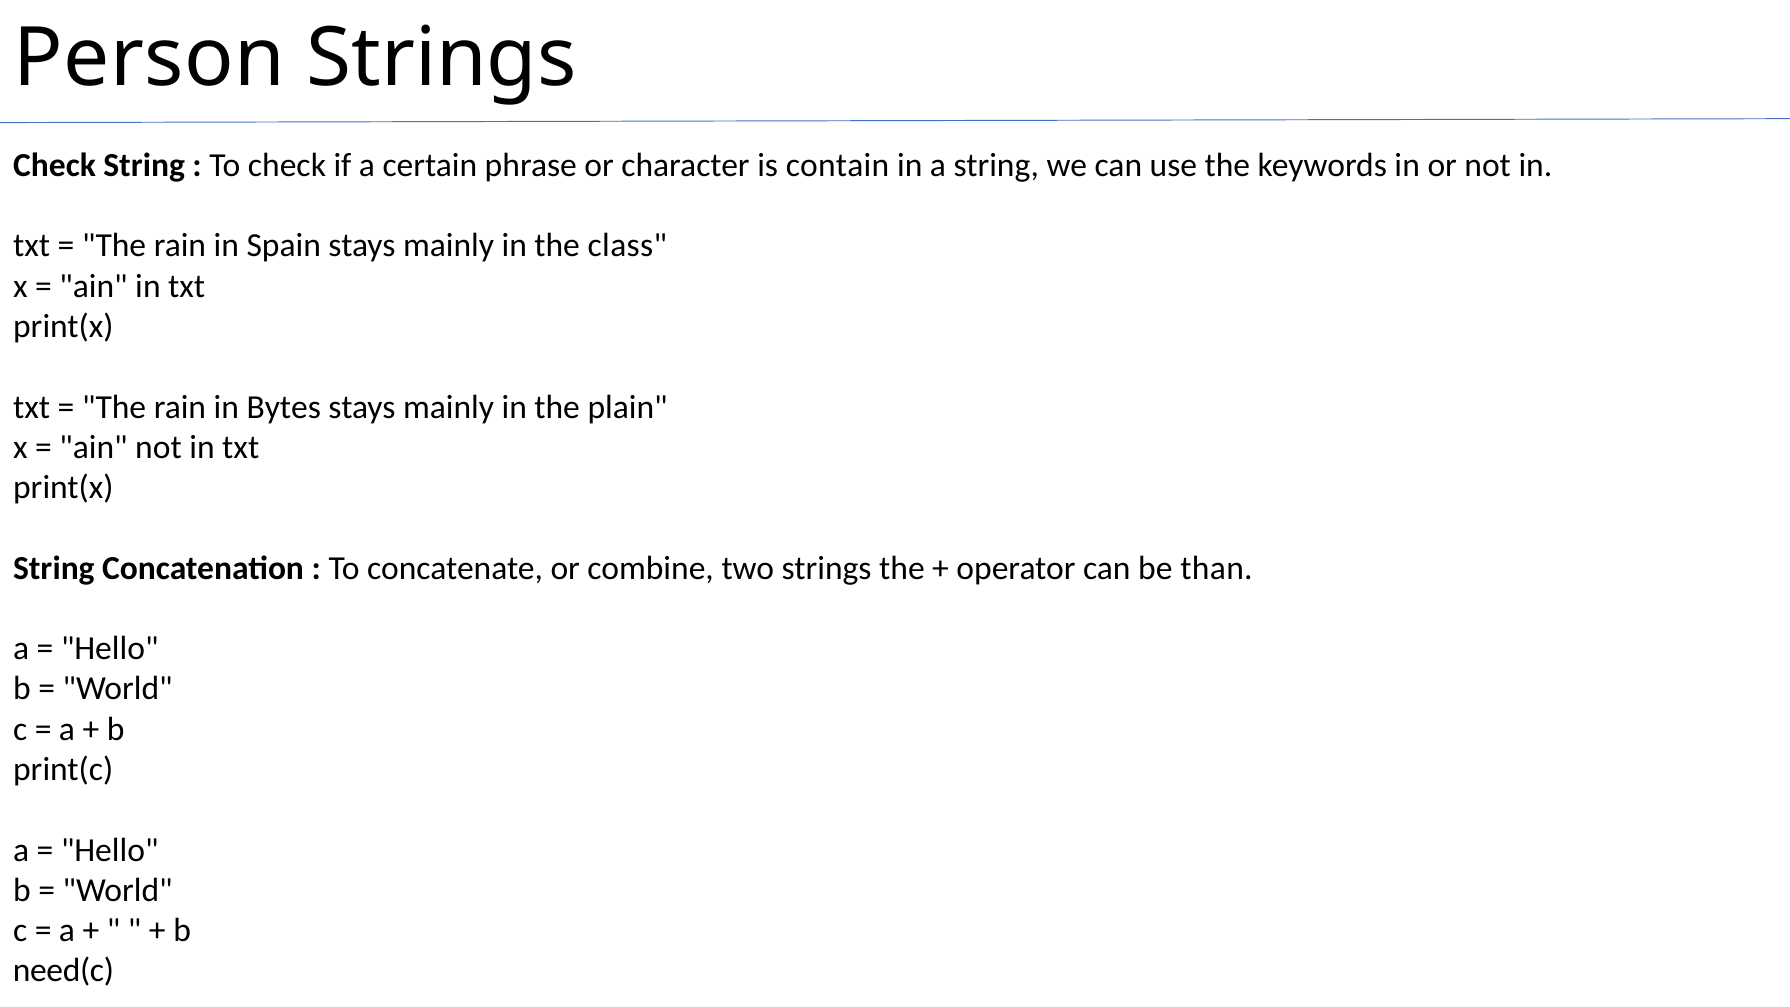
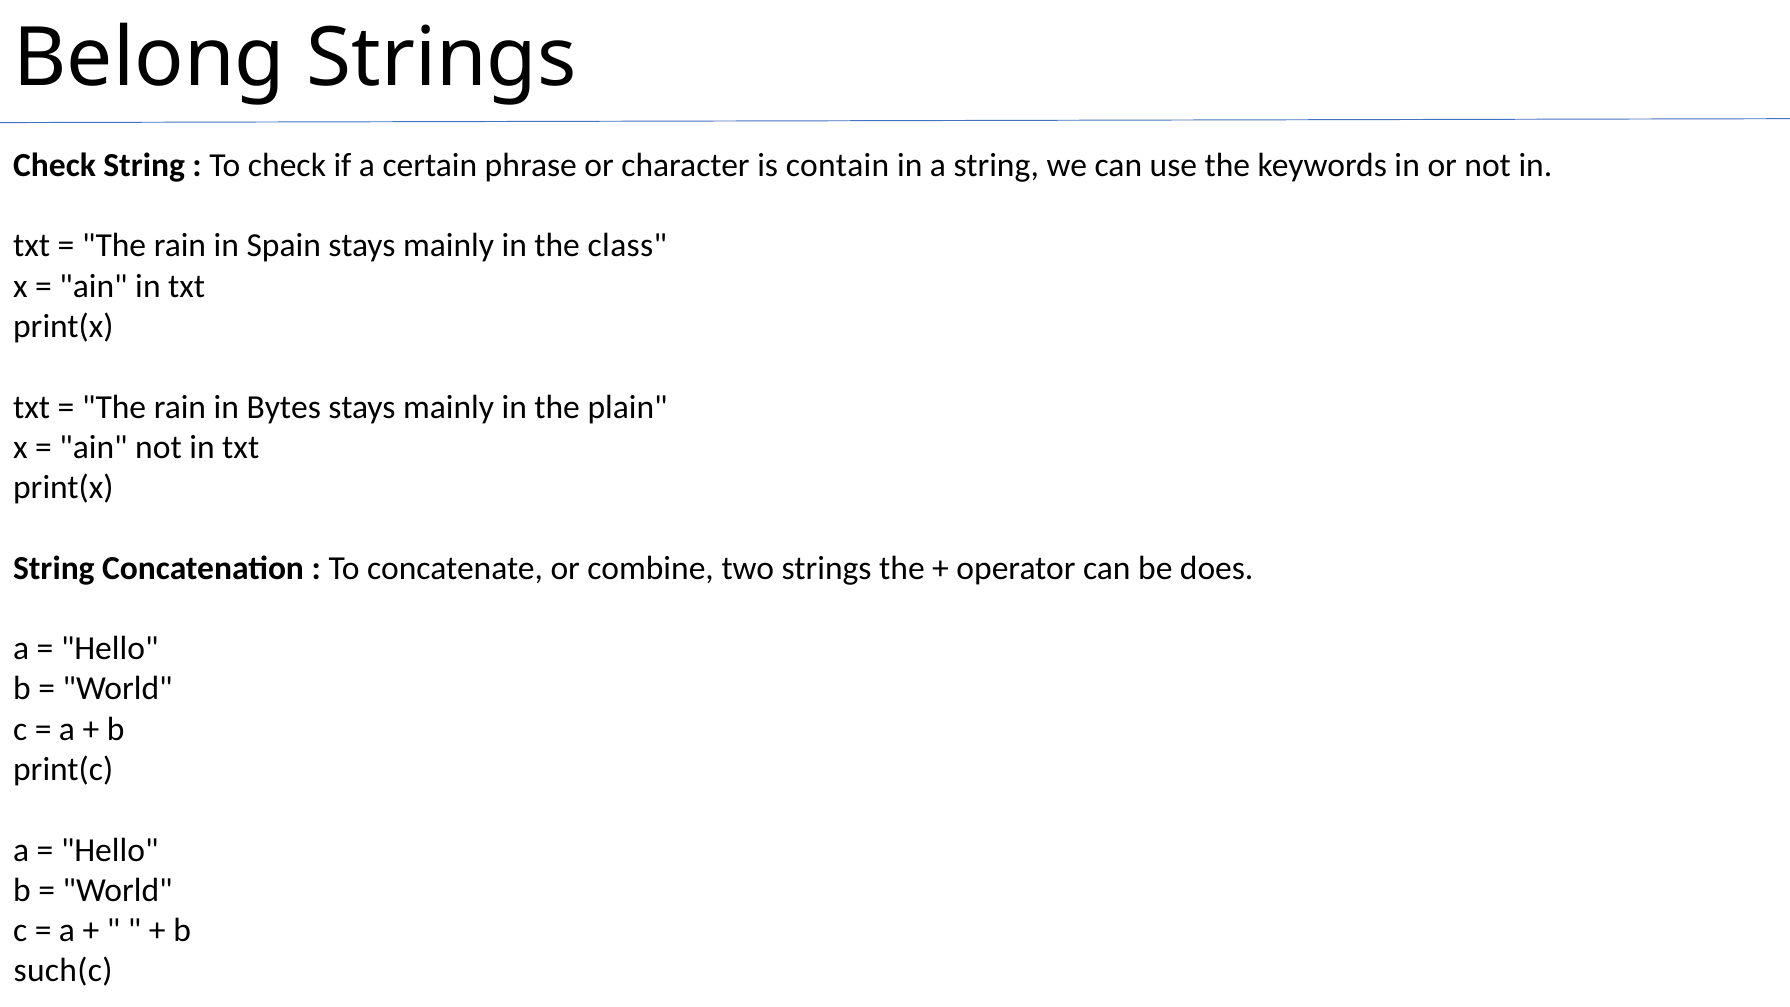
Person: Person -> Belong
than: than -> does
need(c: need(c -> such(c
